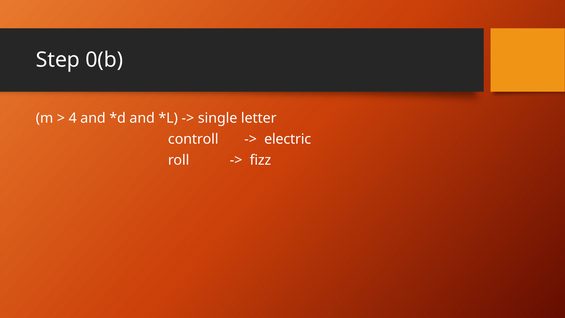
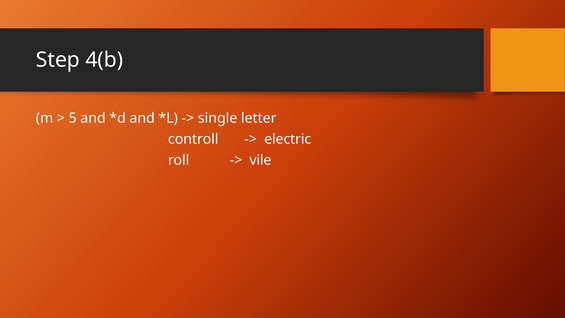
0(b: 0(b -> 4(b
4: 4 -> 5
fizz: fizz -> vile
